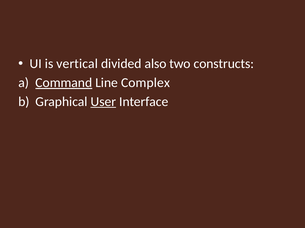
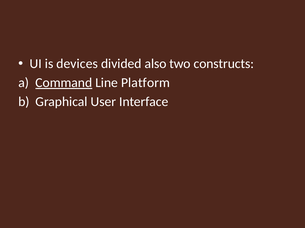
vertical: vertical -> devices
Complex: Complex -> Platform
User underline: present -> none
